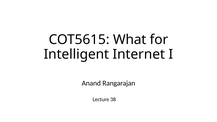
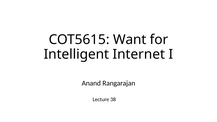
What: What -> Want
